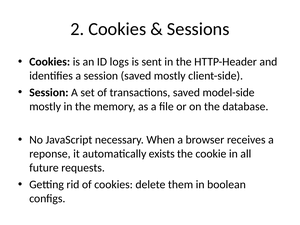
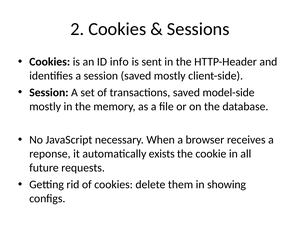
logs: logs -> info
boolean: boolean -> showing
